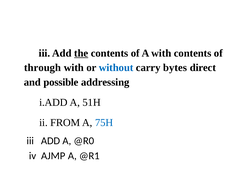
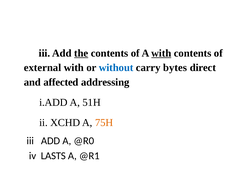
with at (161, 53) underline: none -> present
through: through -> external
possible: possible -> affected
FROM: FROM -> XCHD
75H colour: blue -> orange
AJMP: AJMP -> LASTS
